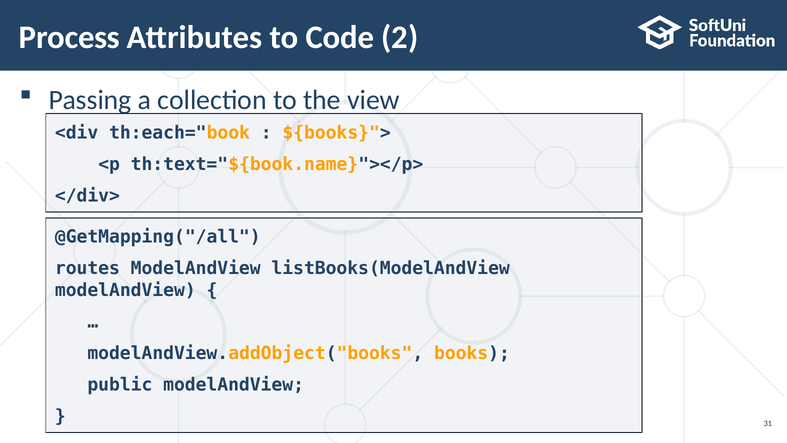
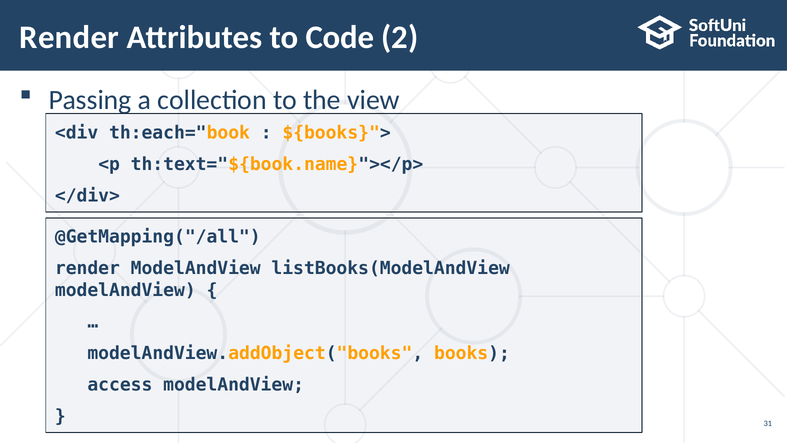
Process at (69, 37): Process -> Render
routes at (87, 268): routes -> render
public: public -> access
